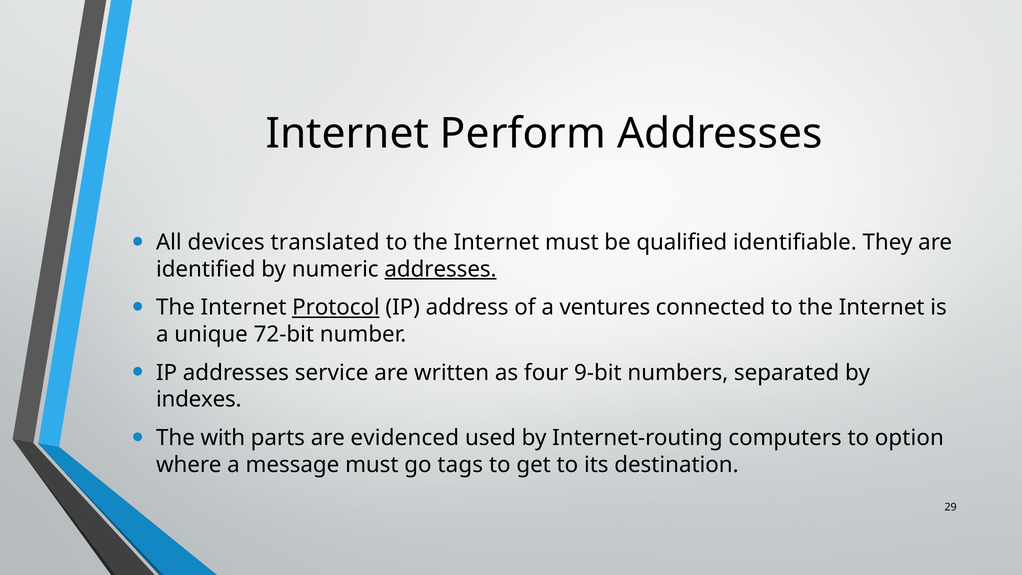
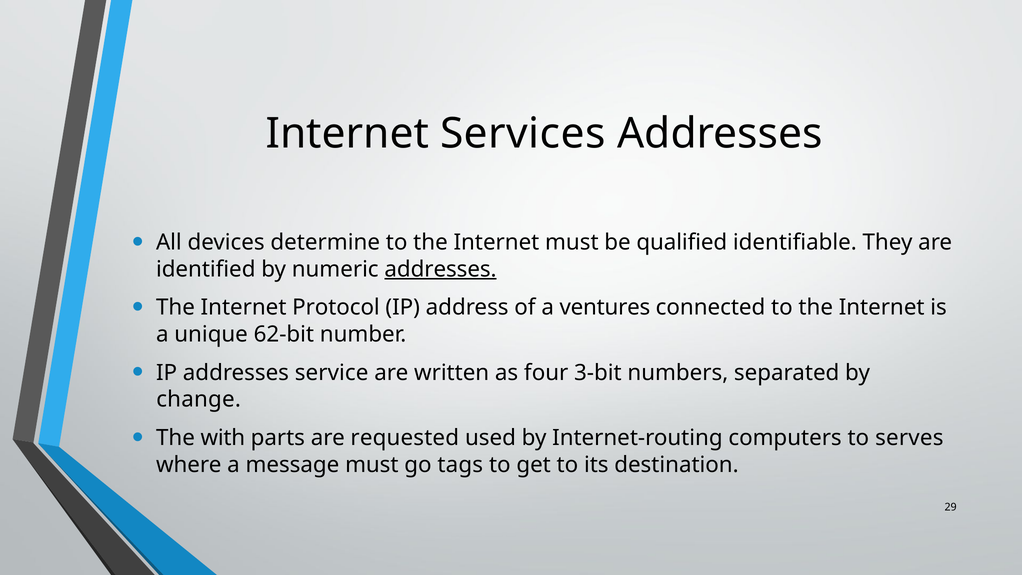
Perform: Perform -> Services
translated: translated -> determine
Protocol underline: present -> none
72-bit: 72-bit -> 62-bit
9-bit: 9-bit -> 3-bit
indexes: indexes -> change
evidenced: evidenced -> requested
option: option -> serves
